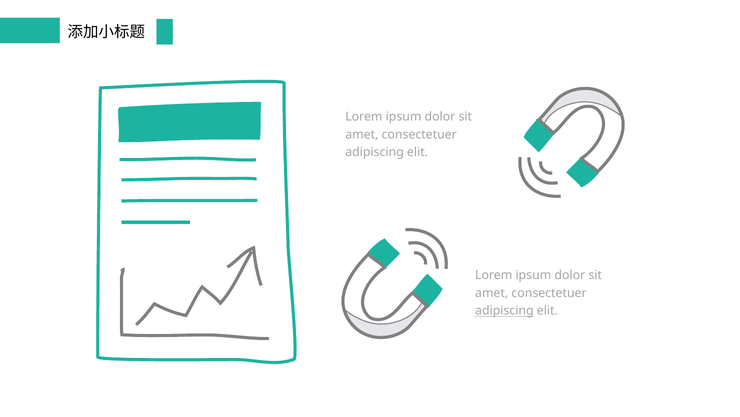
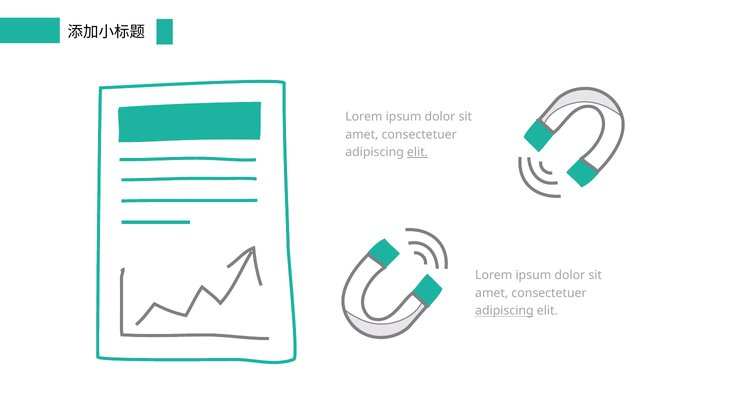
elit at (418, 152) underline: none -> present
